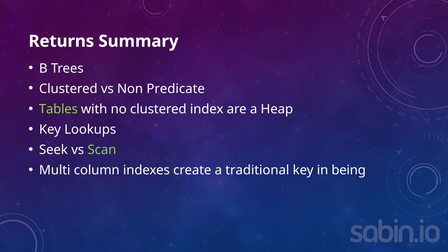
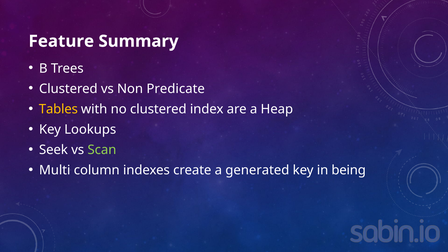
Returns: Returns -> Feature
Tables colour: light green -> yellow
traditional: traditional -> generated
